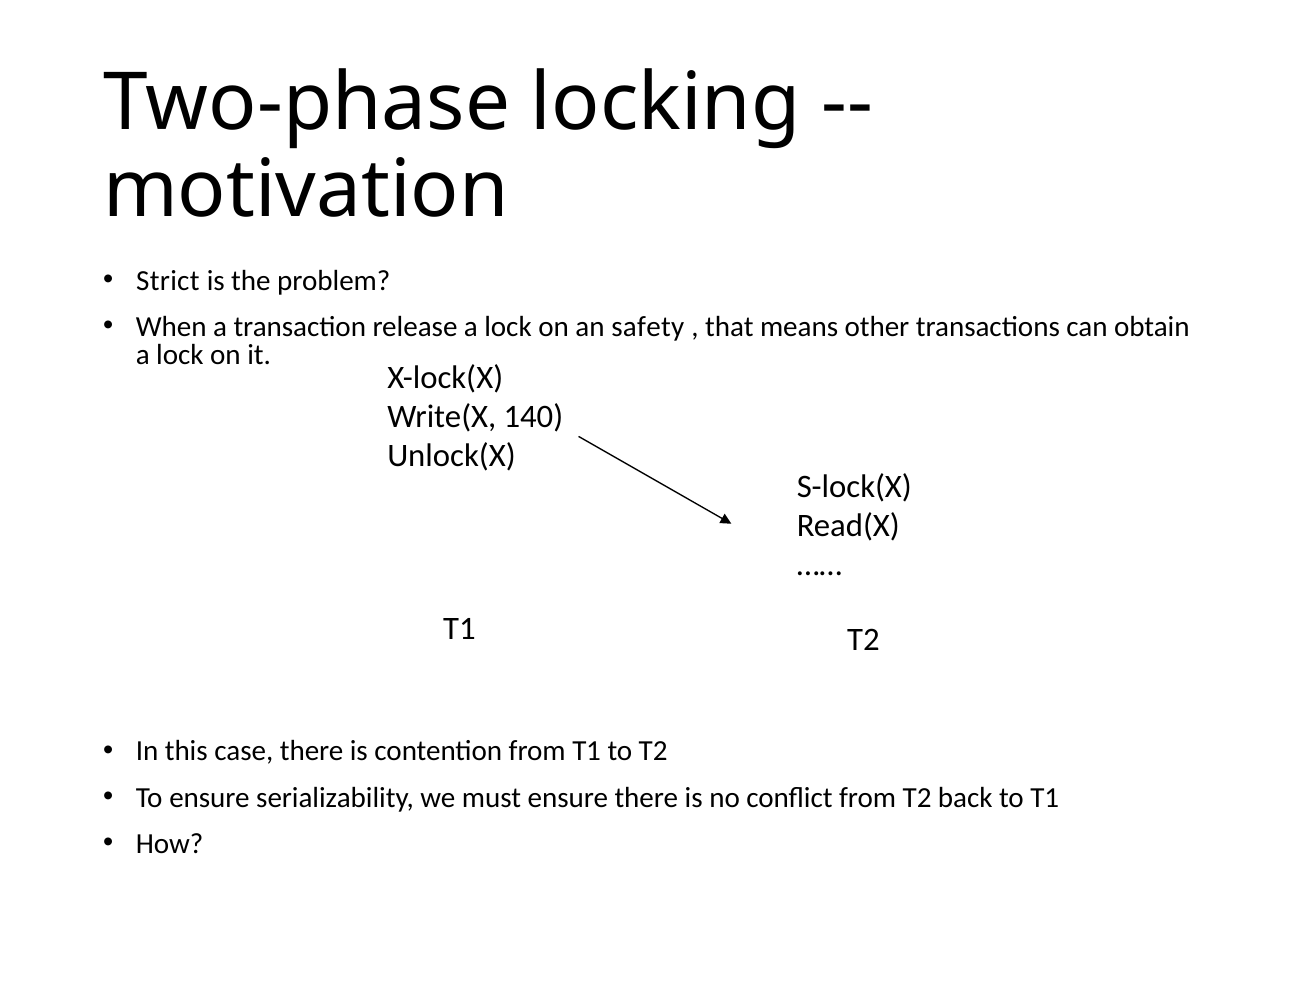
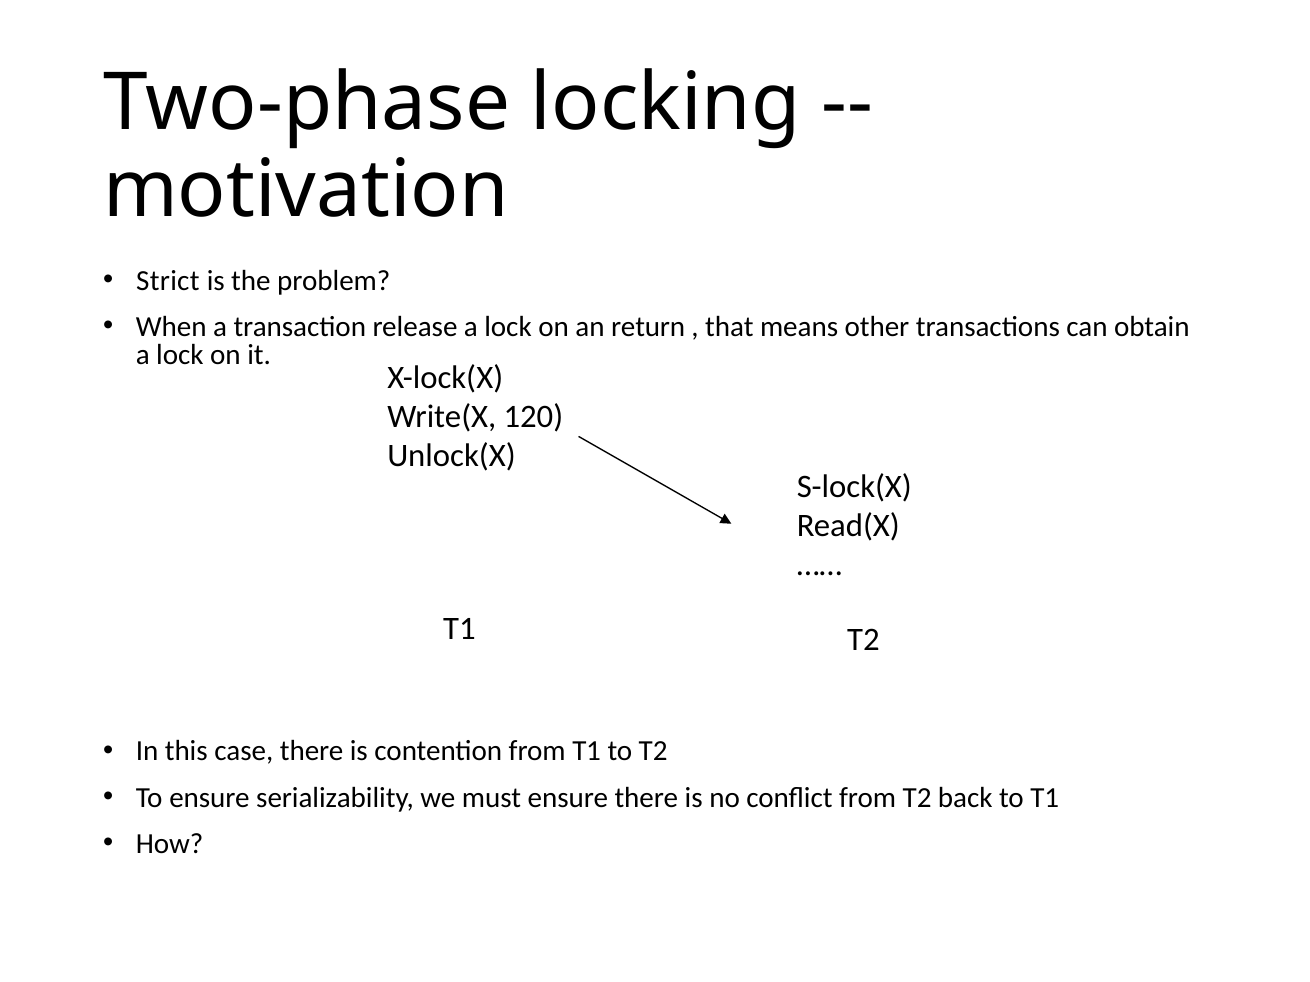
safety: safety -> return
140: 140 -> 120
